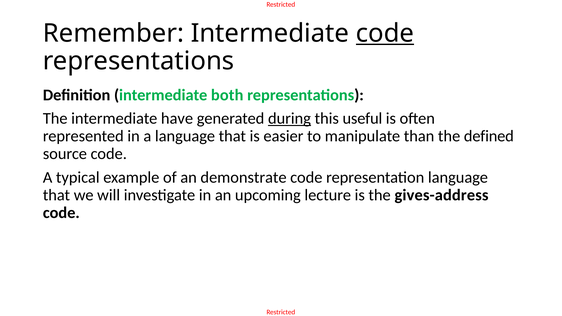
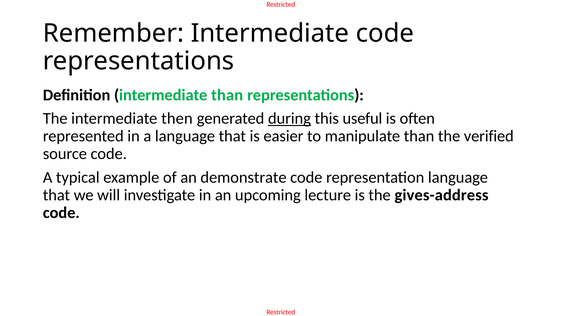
code at (385, 33) underline: present -> none
intermediate both: both -> than
have: have -> then
defined: defined -> verified
